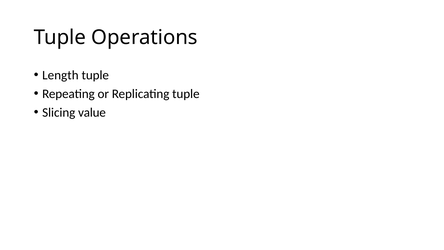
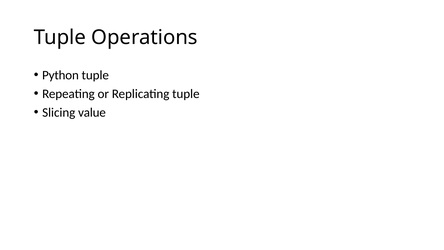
Length: Length -> Python
